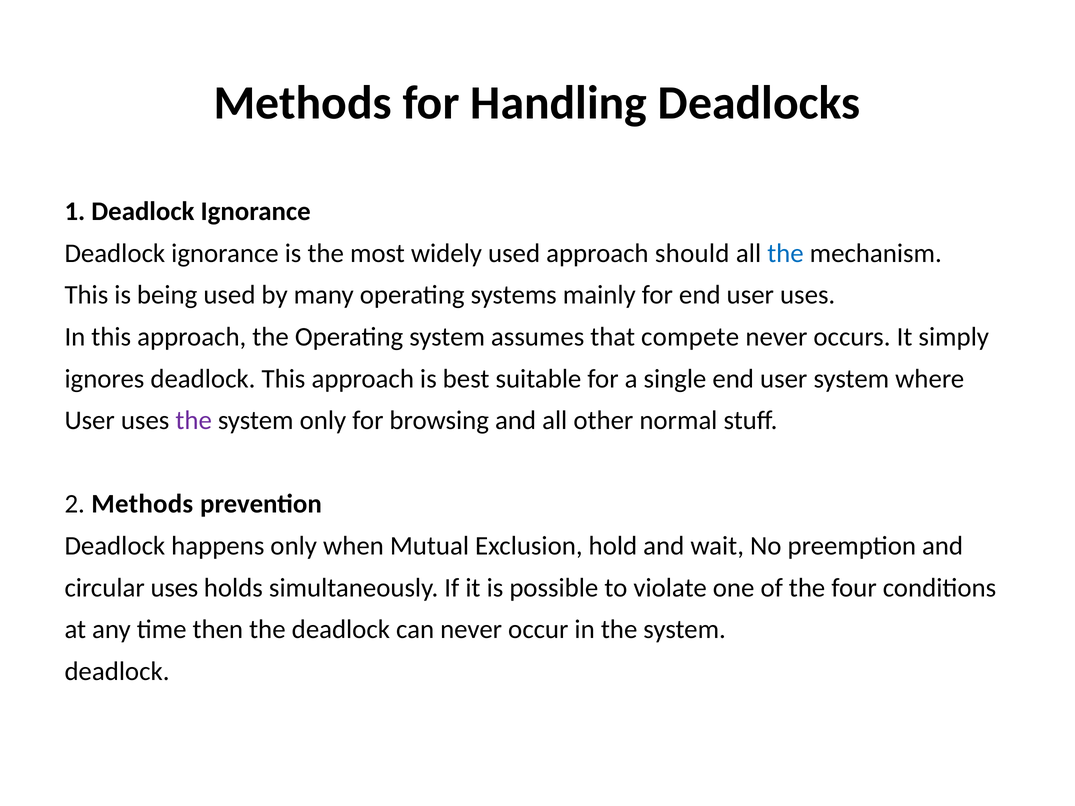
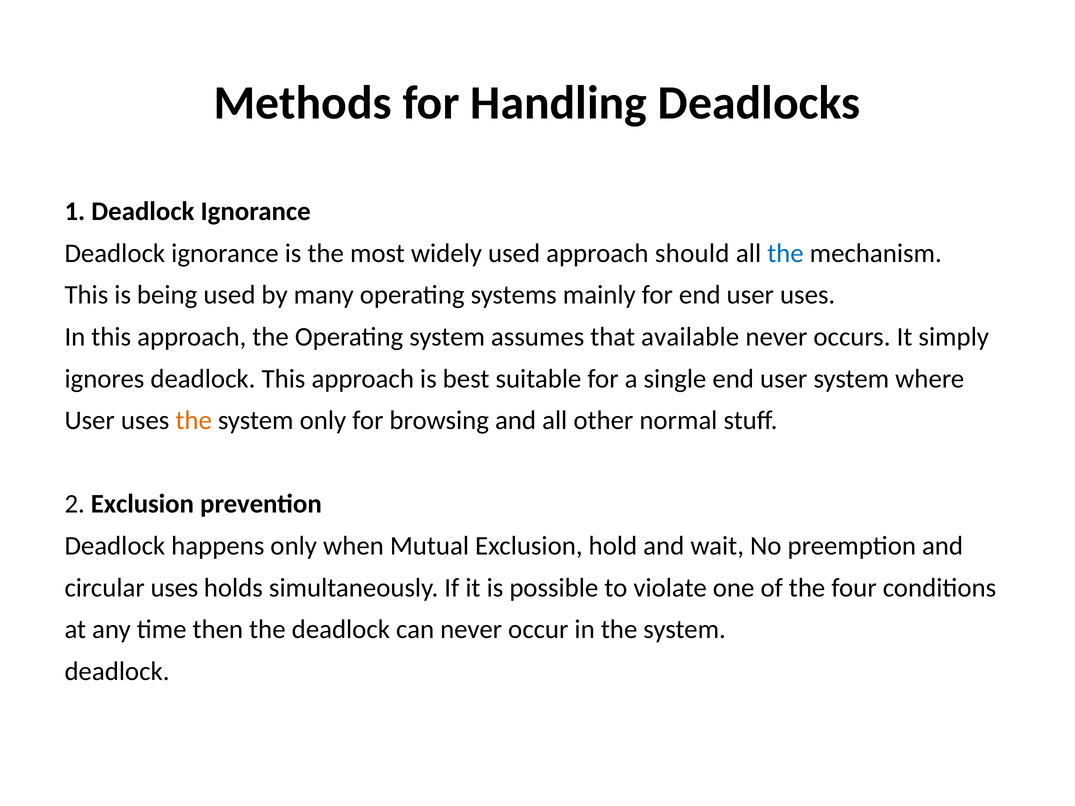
compete: compete -> available
the at (194, 421) colour: purple -> orange
2 Methods: Methods -> Exclusion
